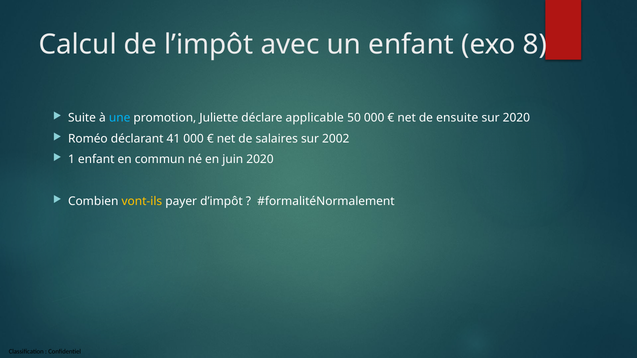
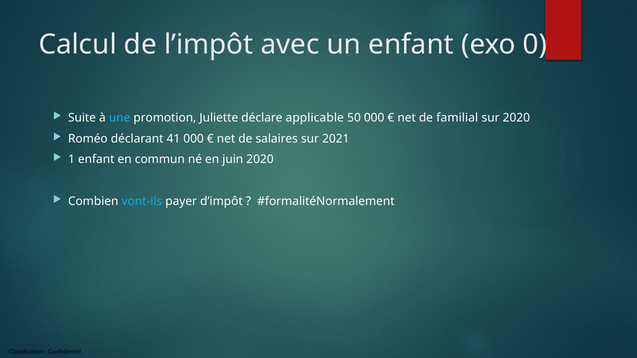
8: 8 -> 0
ensuite: ensuite -> familial
2002: 2002 -> 2021
vont-ils colour: yellow -> light blue
